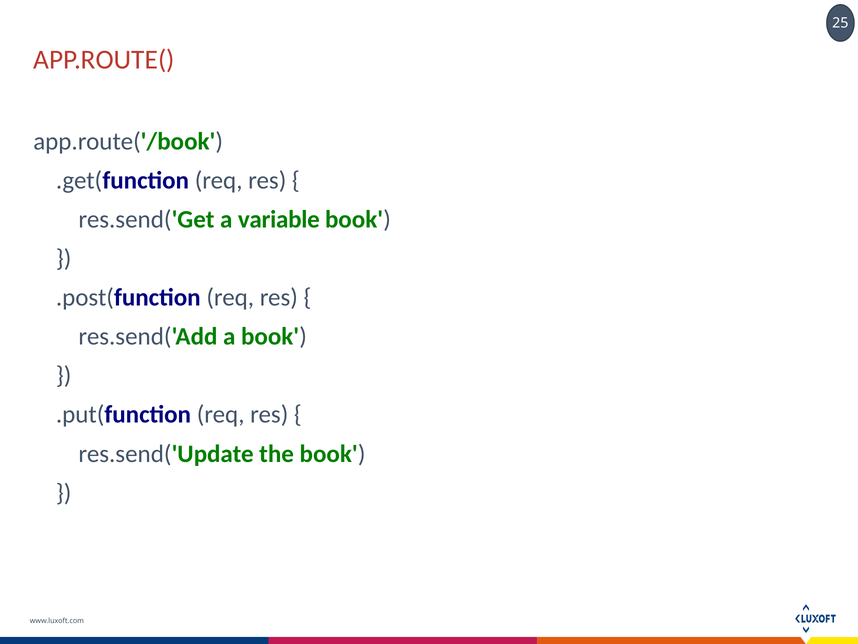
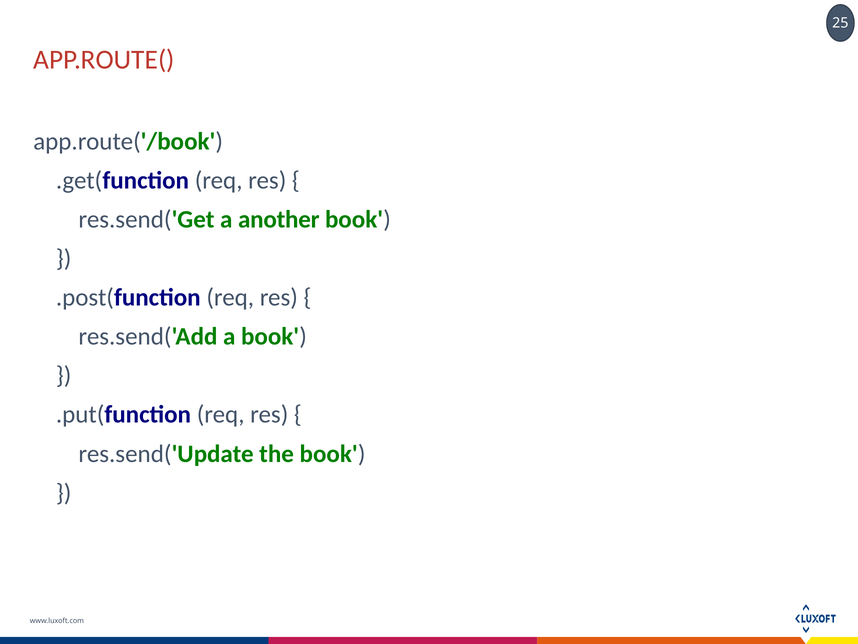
variable: variable -> another
